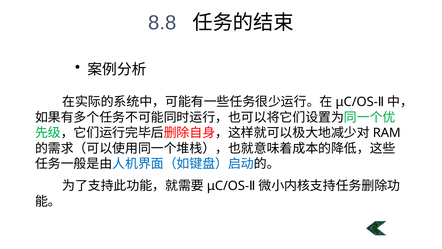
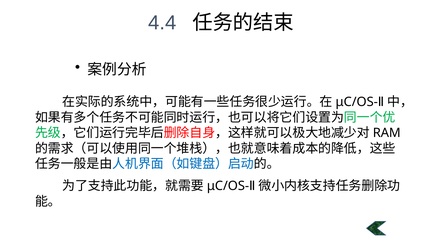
8.8: 8.8 -> 4.4
